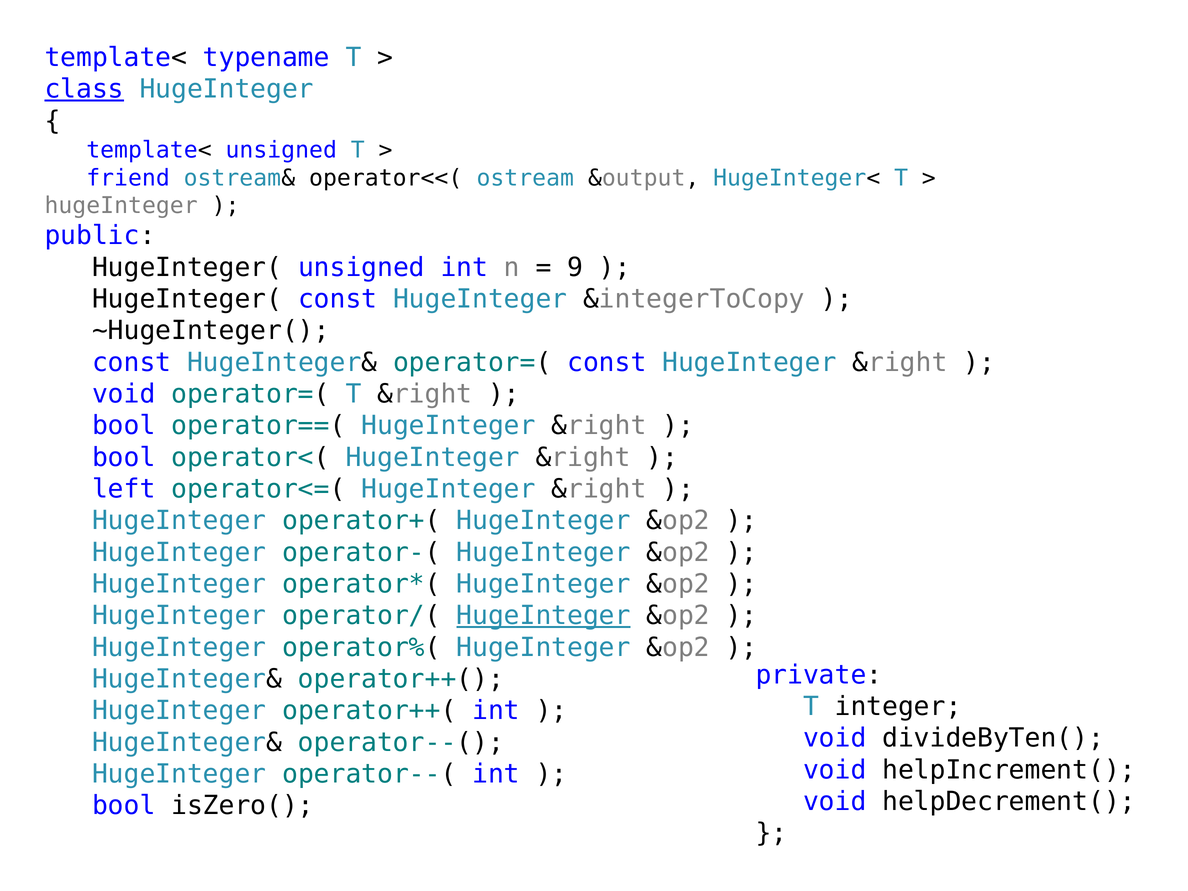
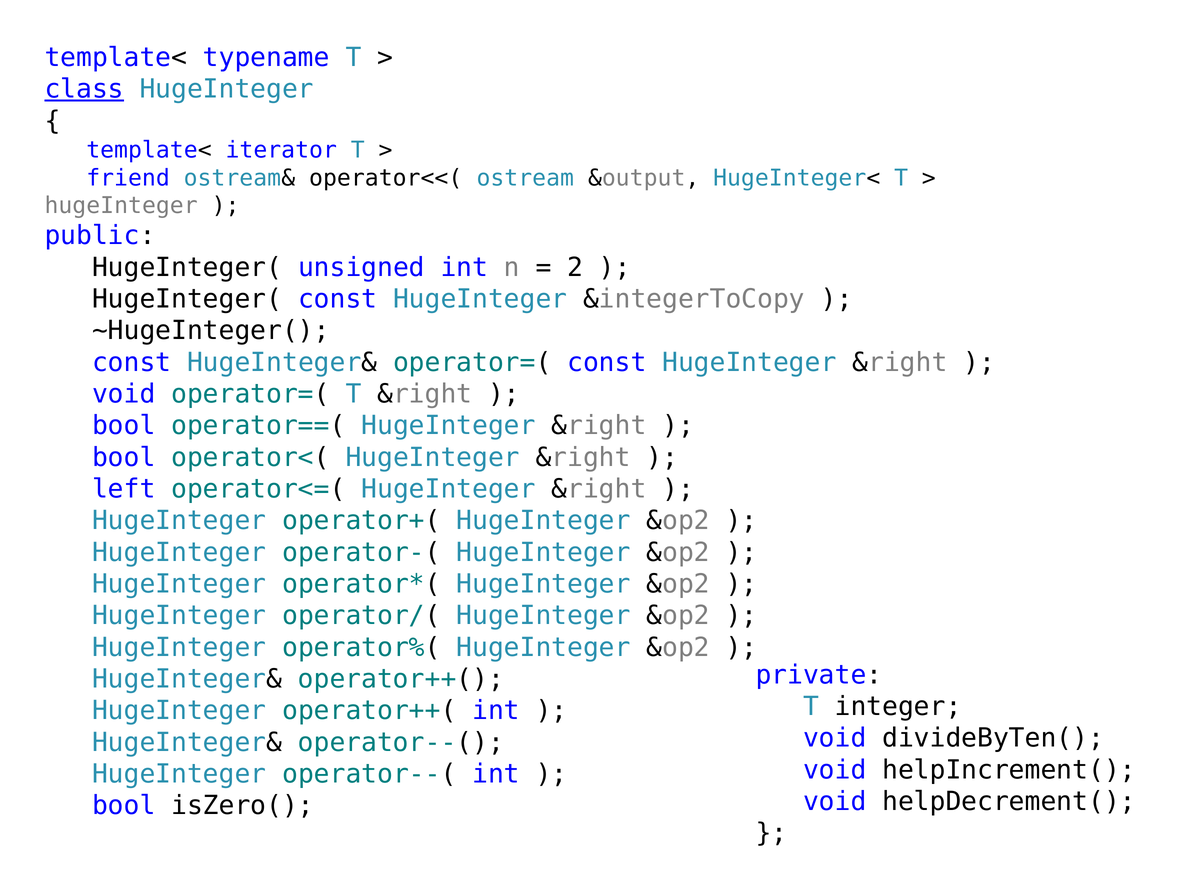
template< unsigned: unsigned -> iterator
9: 9 -> 2
HugeInteger at (544, 616) underline: present -> none
